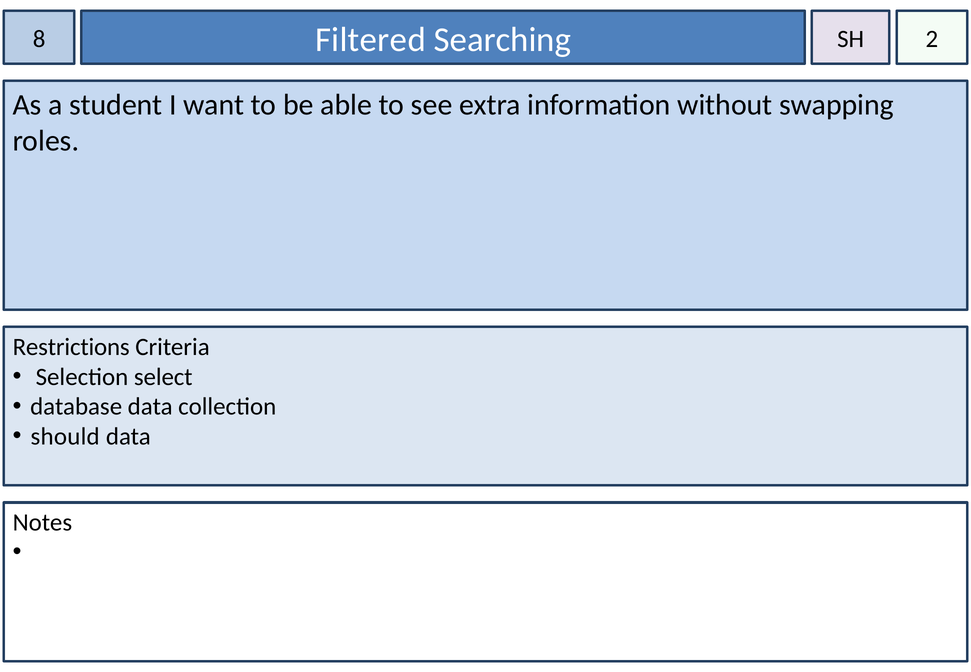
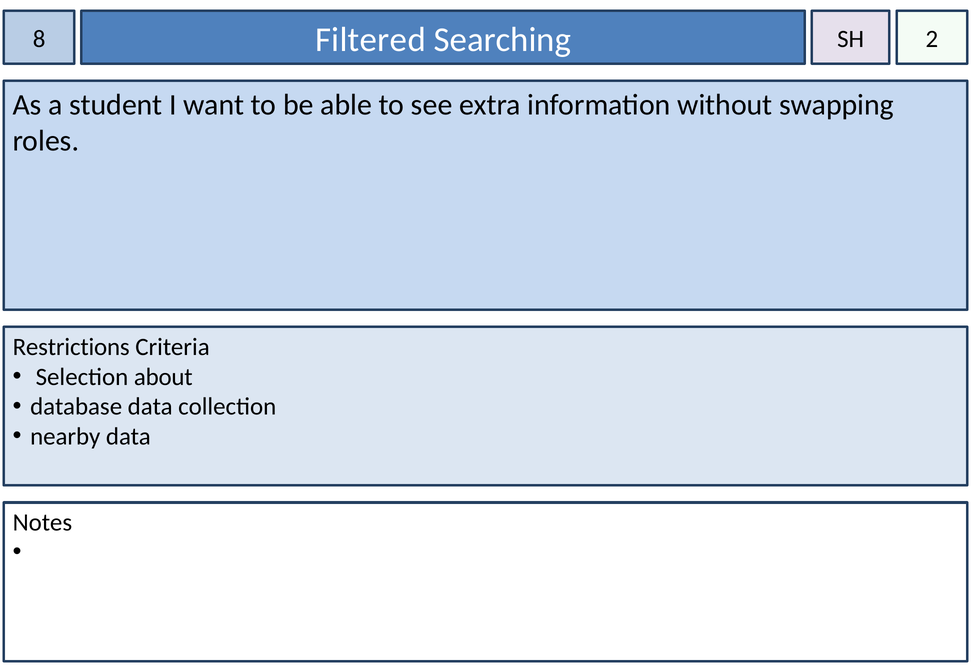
select: select -> about
should: should -> nearby
